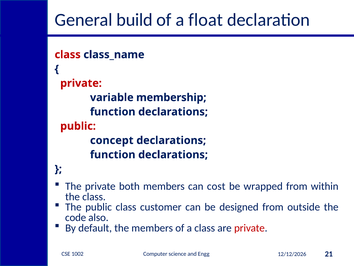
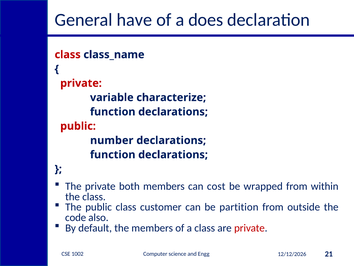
build: build -> have
float: float -> does
membership: membership -> characterize
concept: concept -> number
designed: designed -> partition
